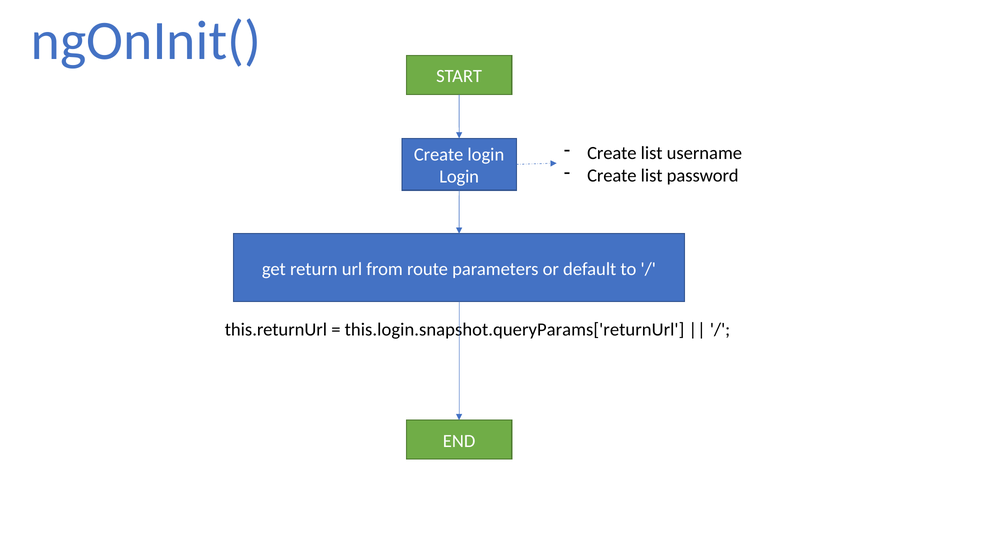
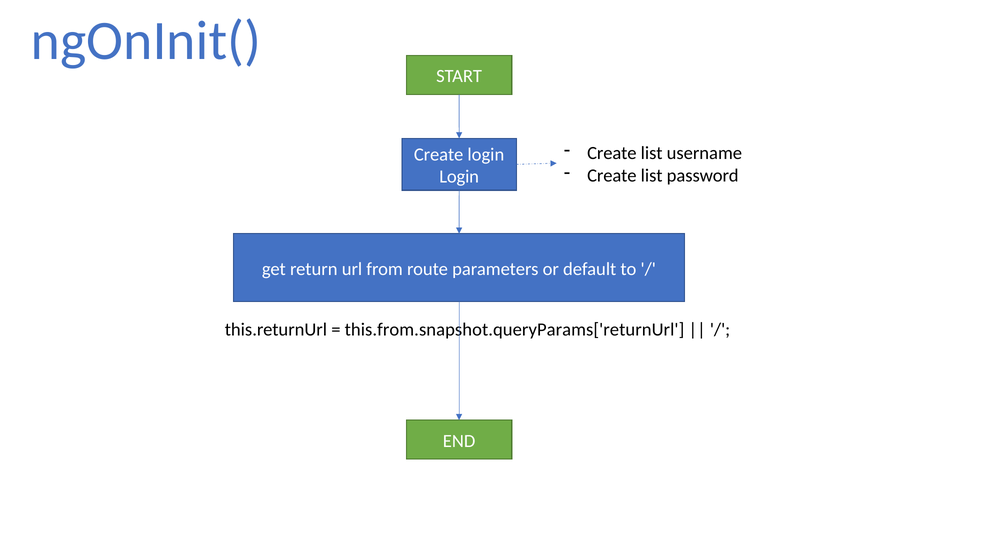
this.login.snapshot.queryParams['returnUrl: this.login.snapshot.queryParams['returnUrl -> this.from.snapshot.queryParams['returnUrl
